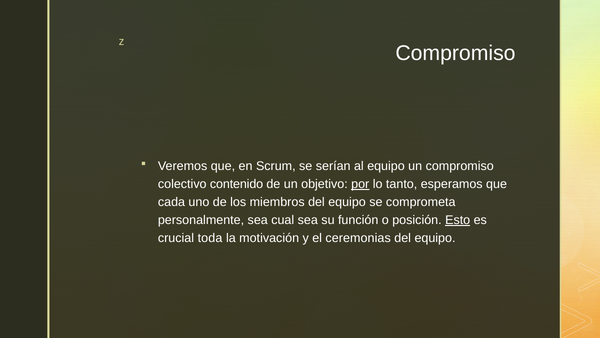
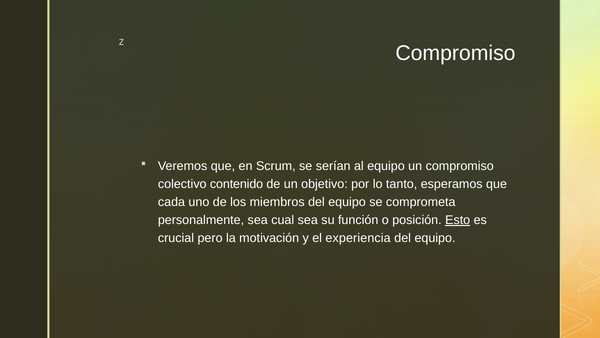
por underline: present -> none
toda: toda -> pero
ceremonias: ceremonias -> experiencia
